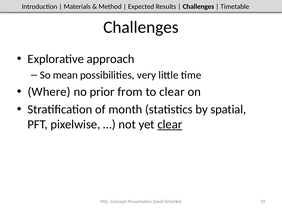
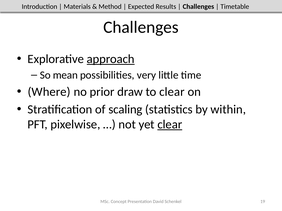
approach underline: none -> present
from: from -> draw
month: month -> scaling
spatial: spatial -> within
